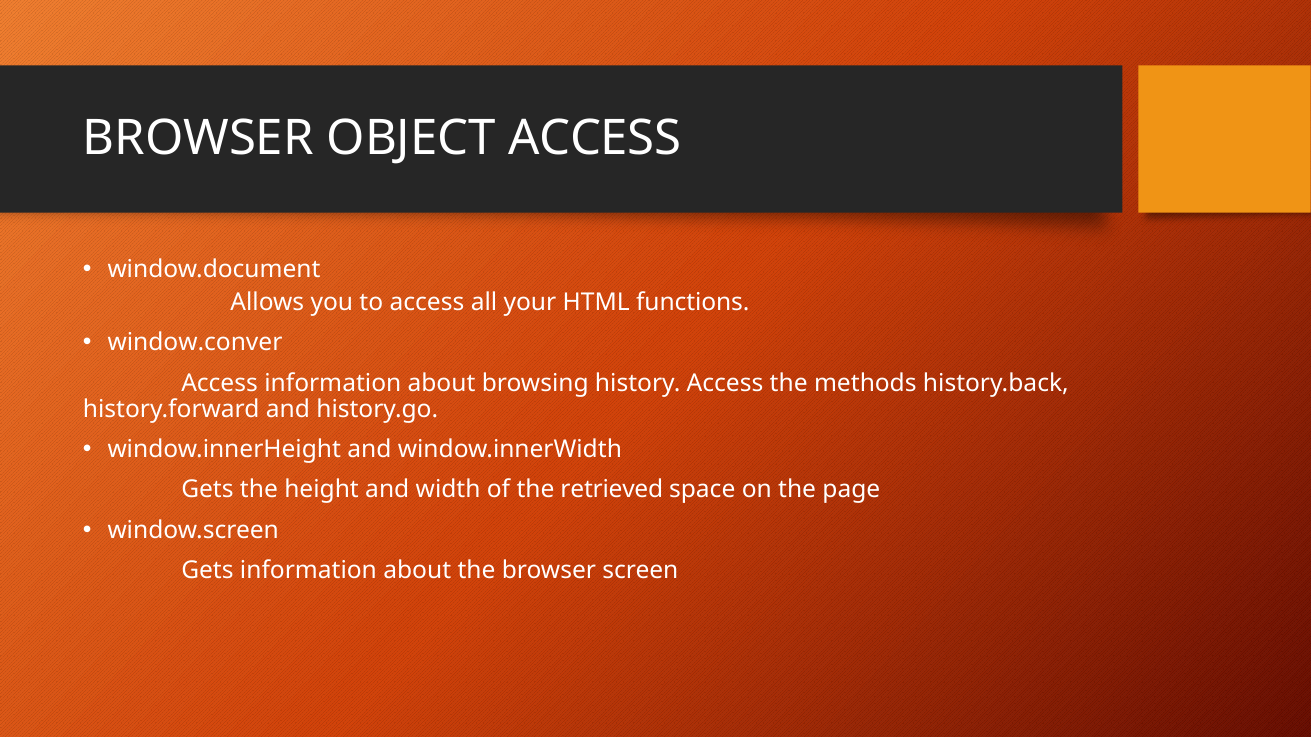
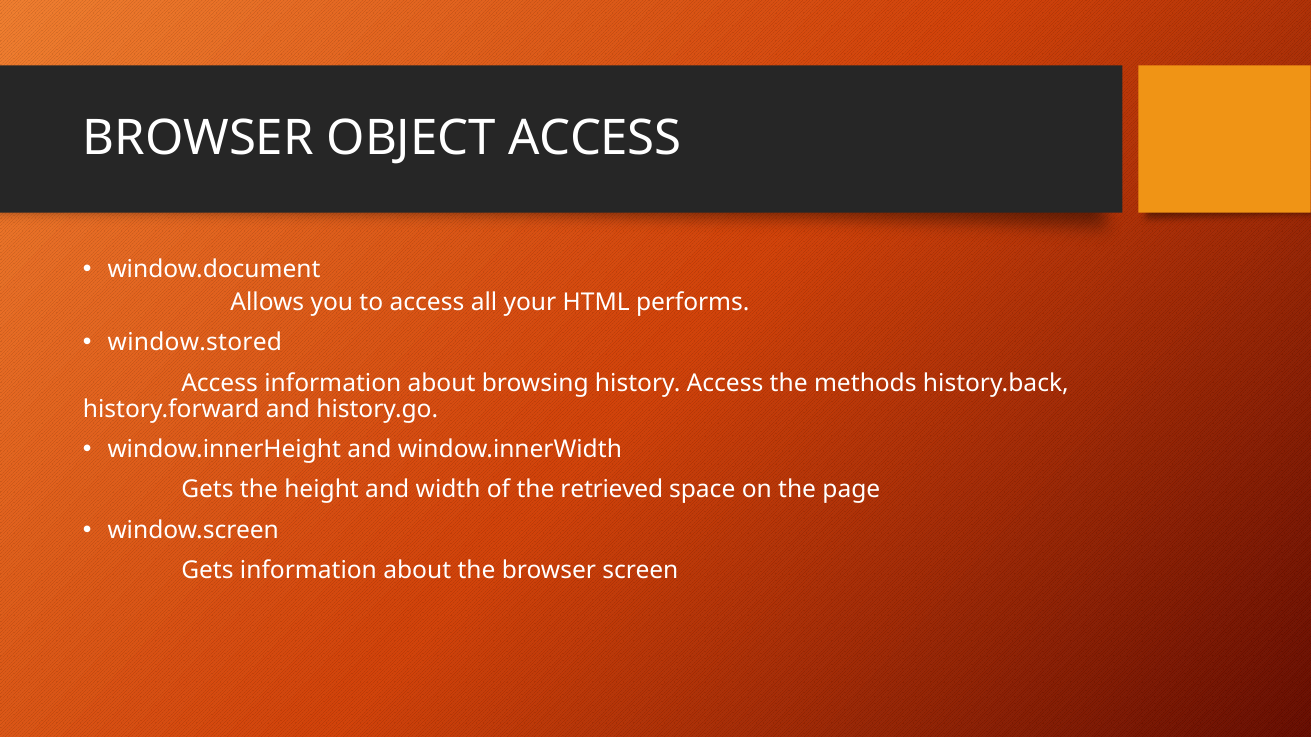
functions: functions -> performs
window.conver: window.conver -> window.stored
